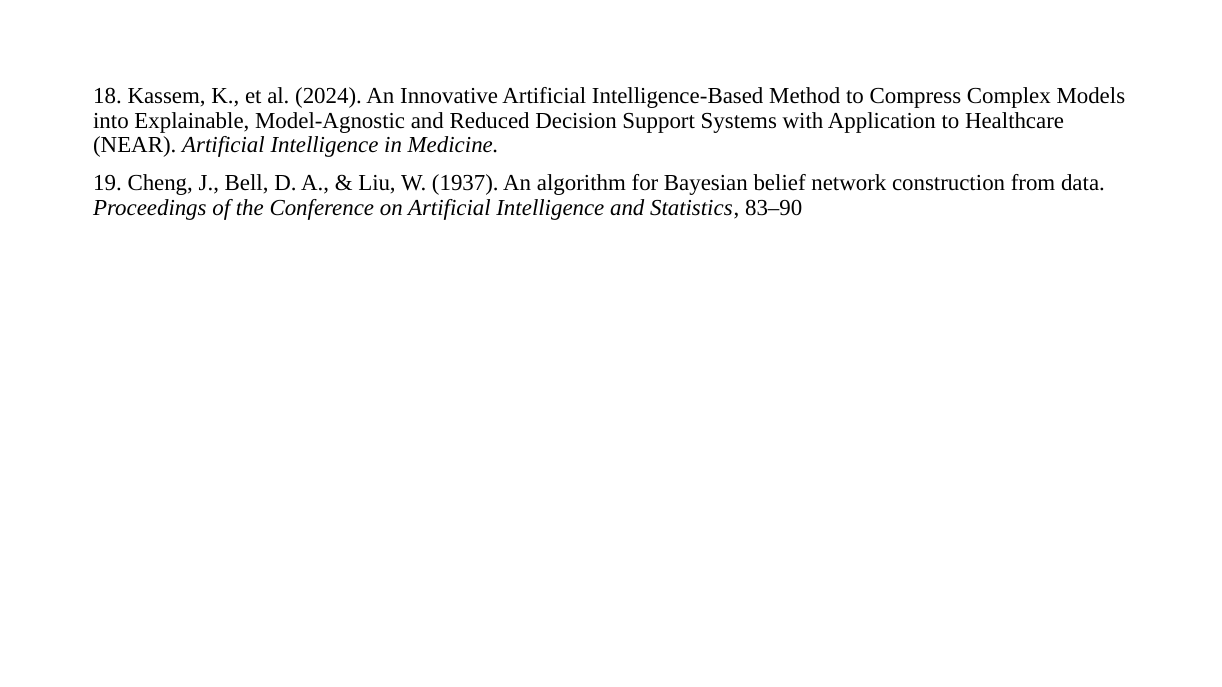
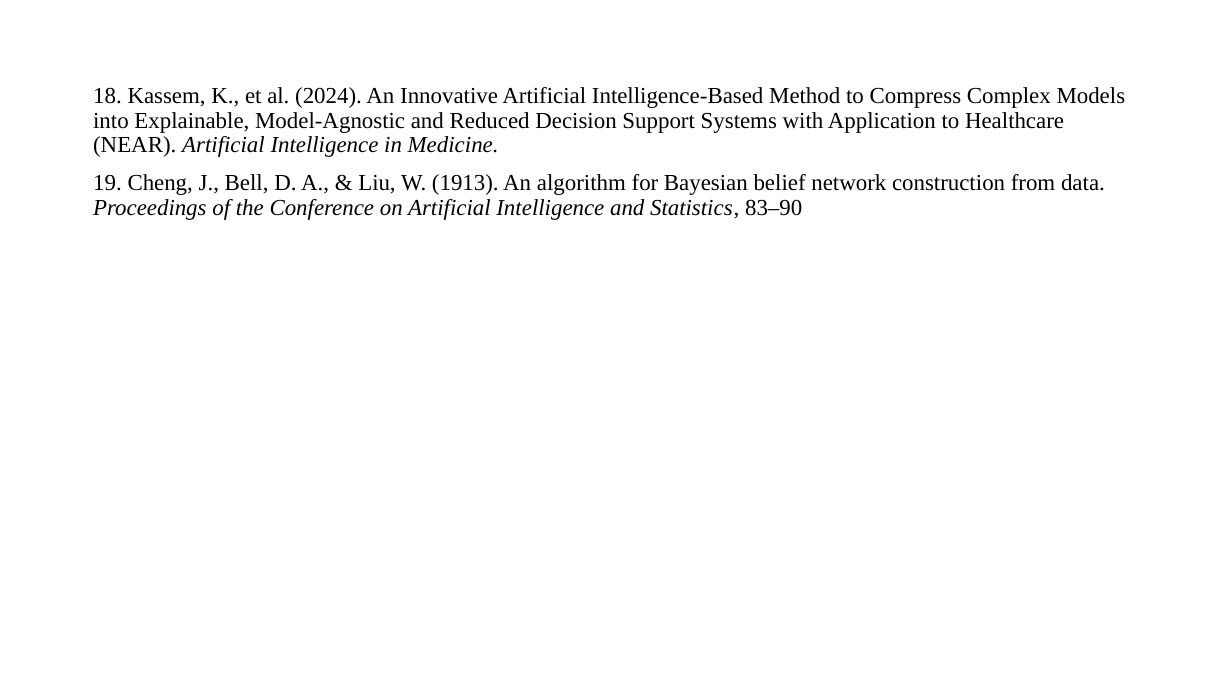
1937: 1937 -> 1913
